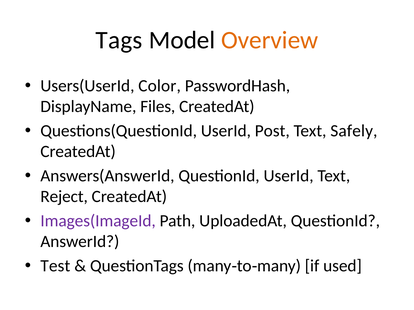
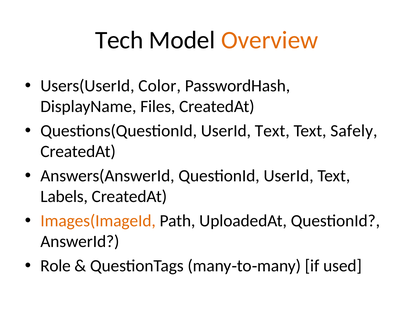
Tags: Tags -> Tech
Questions(QuestionId UserId Post: Post -> Text
Reject: Reject -> Labels
Images(ImageId colour: purple -> orange
Test: Test -> Role
